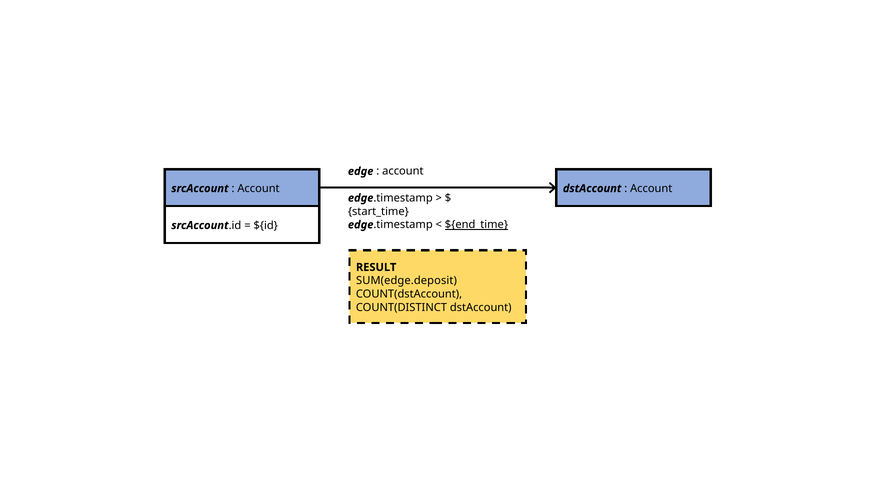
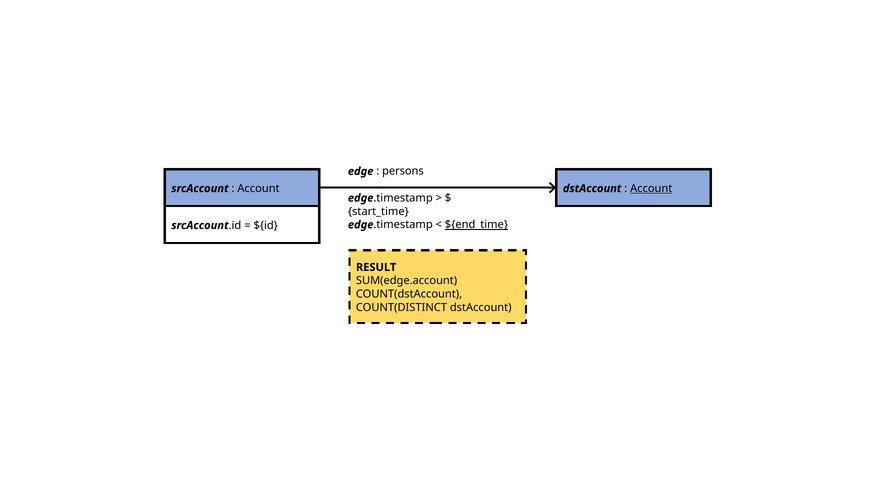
account at (403, 171): account -> persons
Account at (651, 188) underline: none -> present
SUM(edge.deposit: SUM(edge.deposit -> SUM(edge.account
